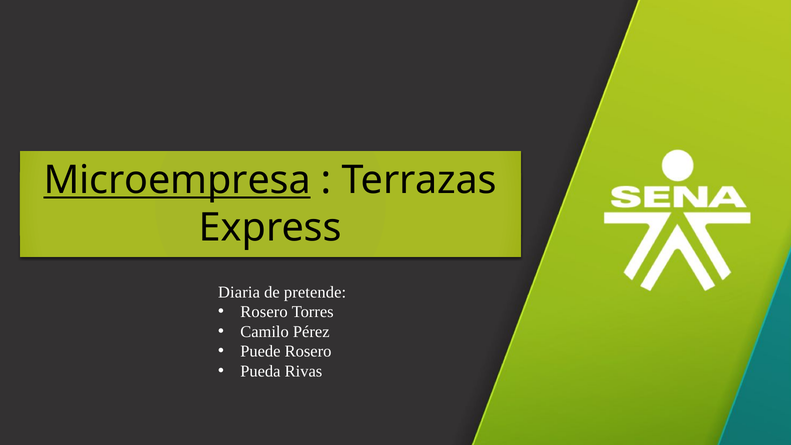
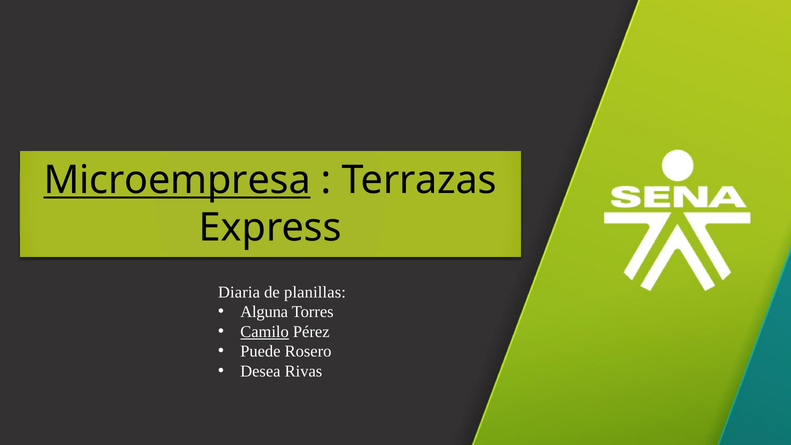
pretende: pretende -> planillas
Rosero at (264, 312): Rosero -> Alguna
Camilo underline: none -> present
Pueda: Pueda -> Desea
